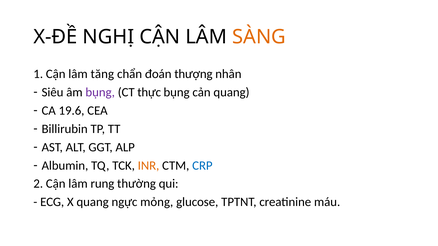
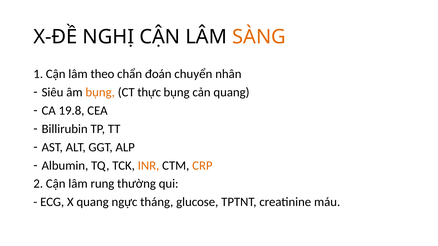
tăng: tăng -> theo
thượng: thượng -> chuyển
bụng at (100, 92) colour: purple -> orange
19.6: 19.6 -> 19.8
CRP colour: blue -> orange
mỏng: mỏng -> tháng
